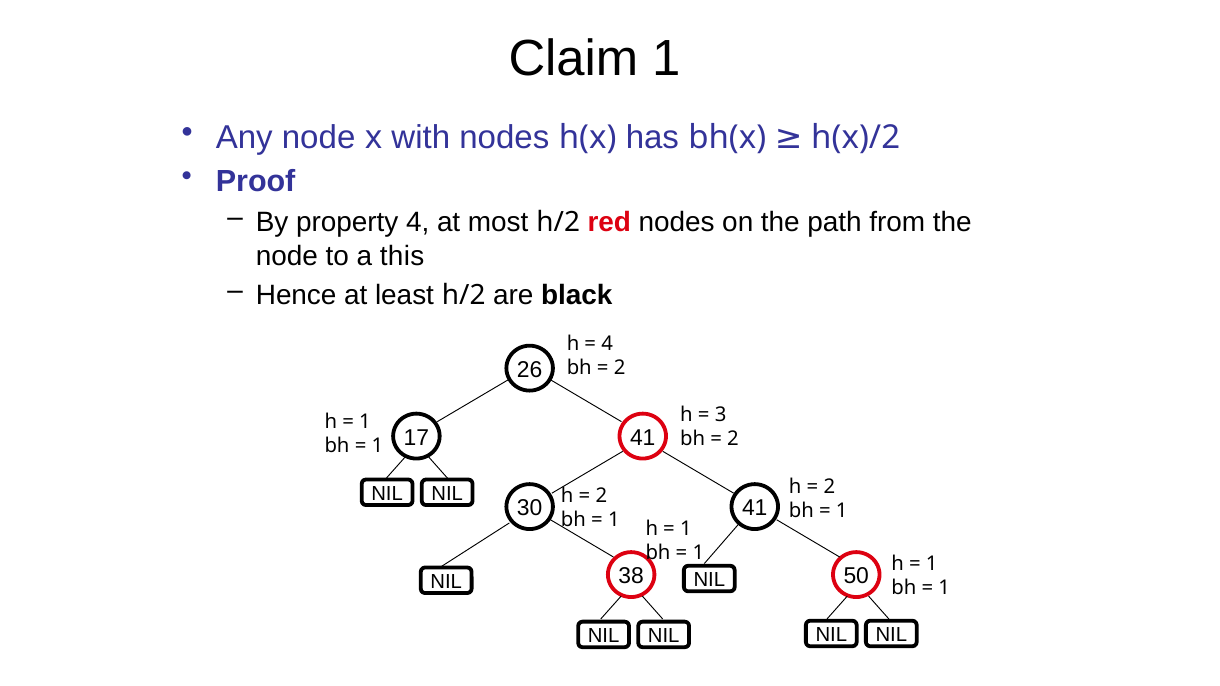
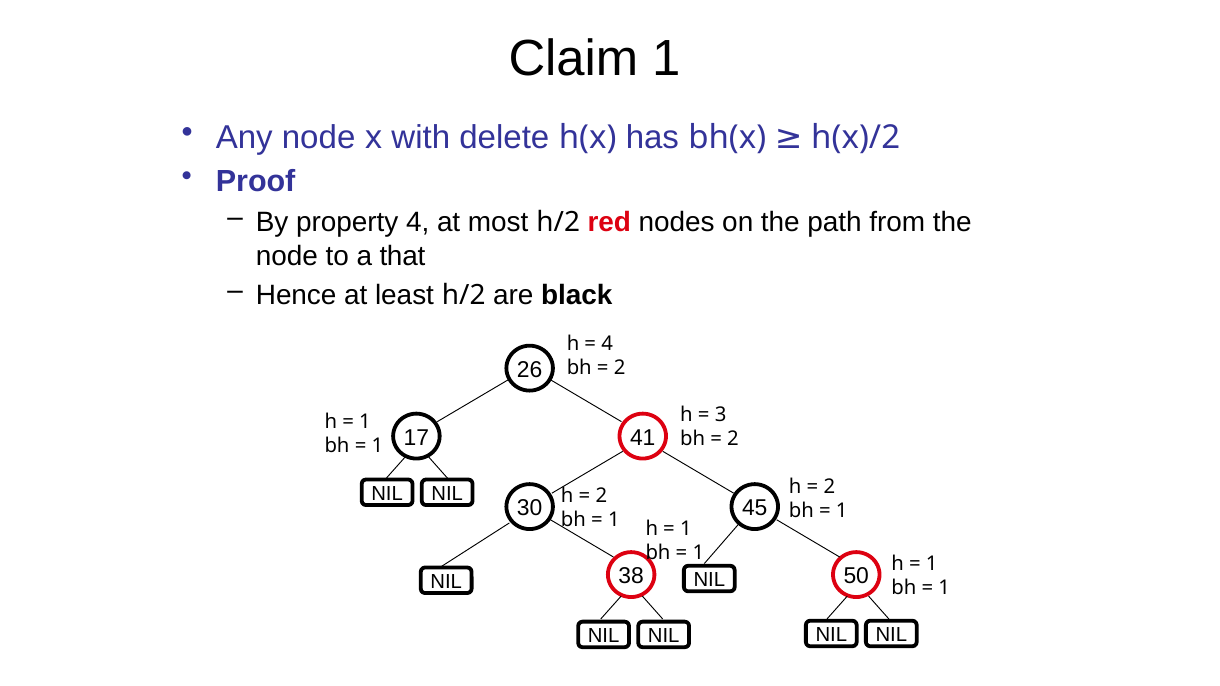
with nodes: nodes -> delete
this: this -> that
30 41: 41 -> 45
